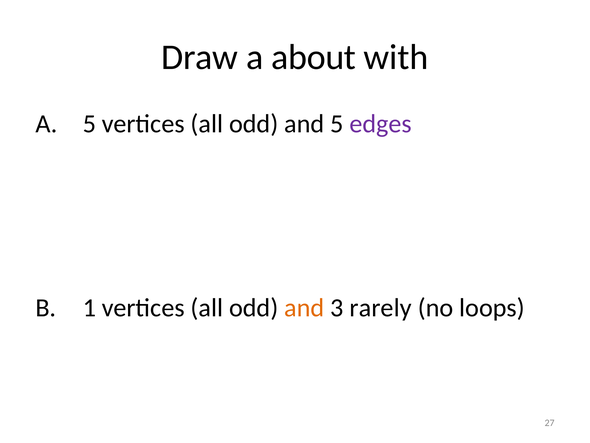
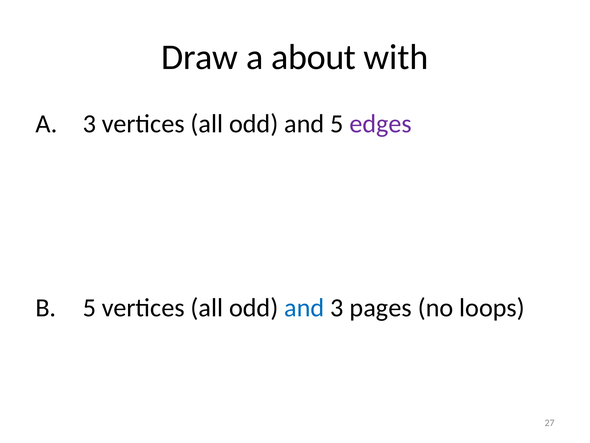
A 5: 5 -> 3
1 at (89, 307): 1 -> 5
and at (304, 307) colour: orange -> blue
rarely: rarely -> pages
